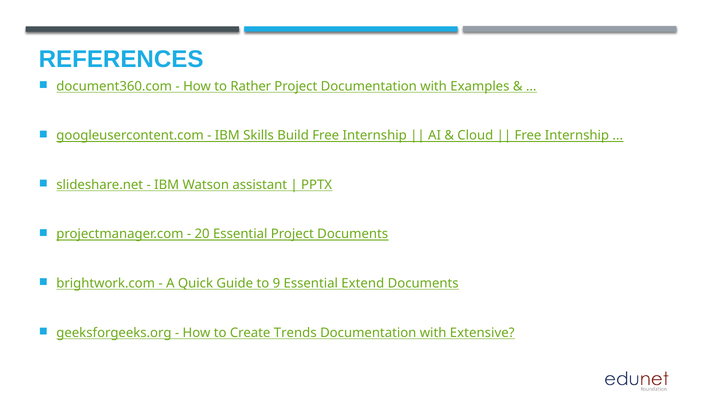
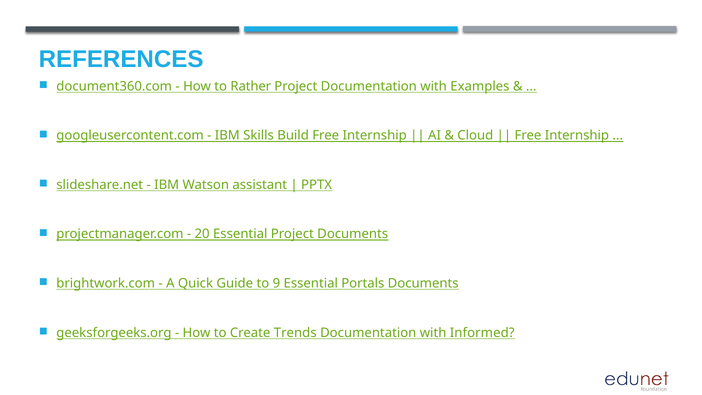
Extend: Extend -> Portals
Extensive: Extensive -> Informed
